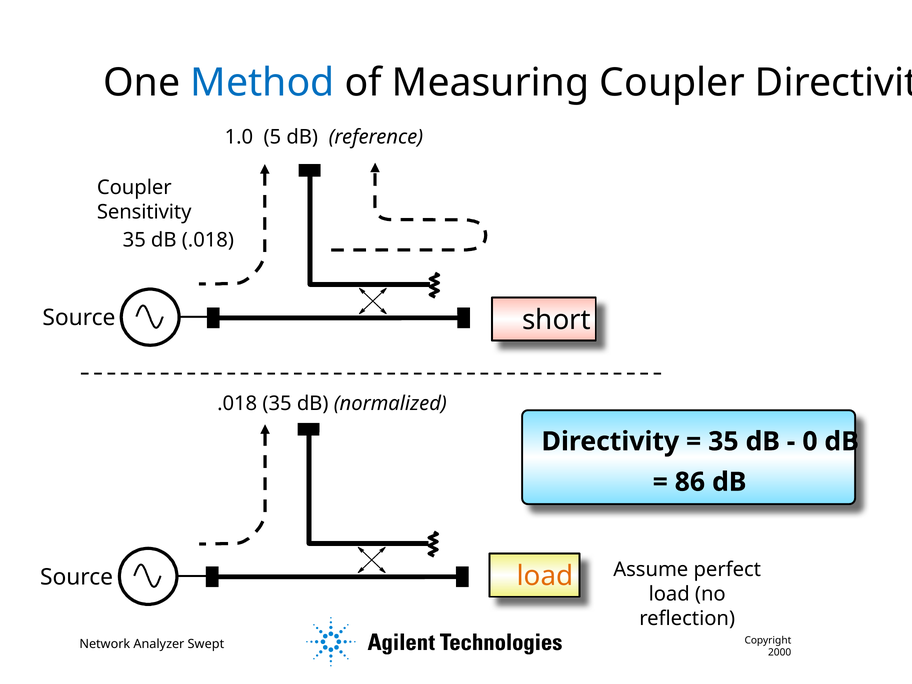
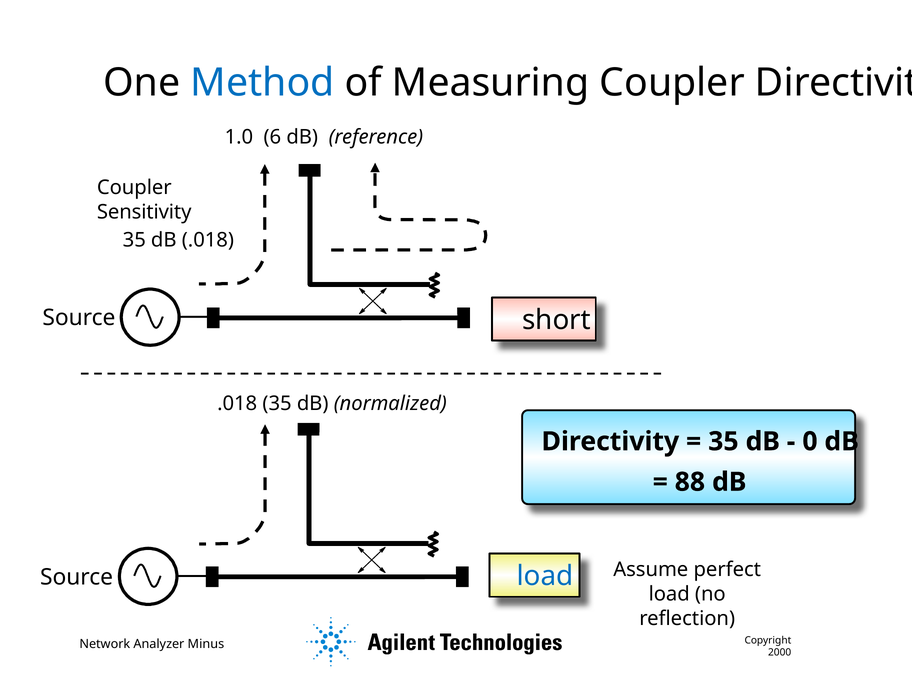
5: 5 -> 6
86: 86 -> 88
load at (545, 576) colour: orange -> blue
Swept: Swept -> Minus
